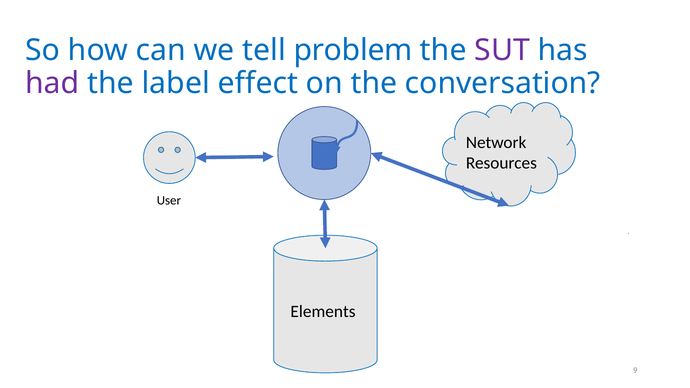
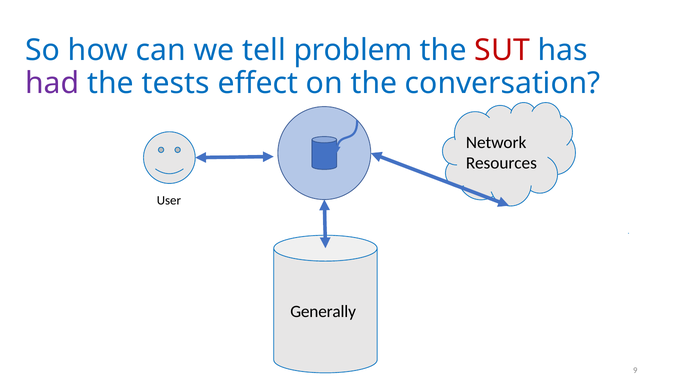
SUT colour: purple -> red
label: label -> tests
Elements: Elements -> Generally
